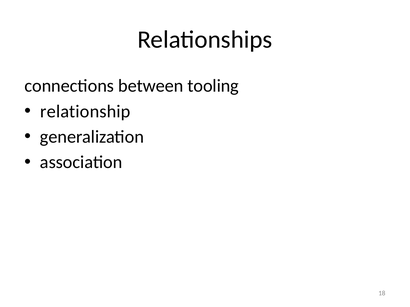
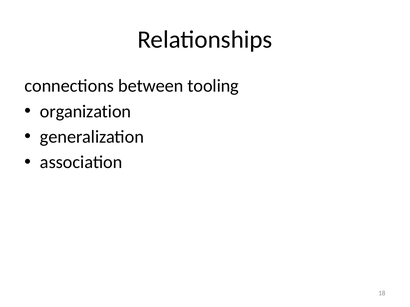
relationship: relationship -> organization
